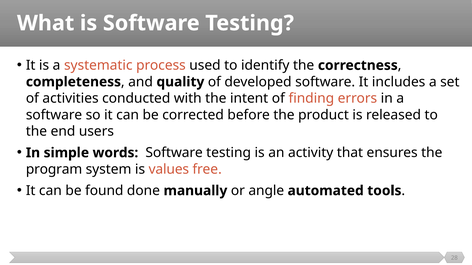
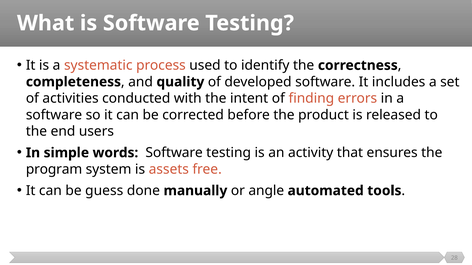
values: values -> assets
found: found -> guess
